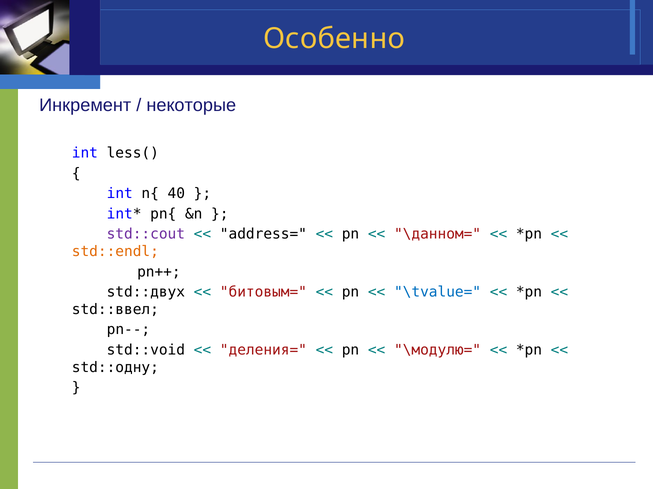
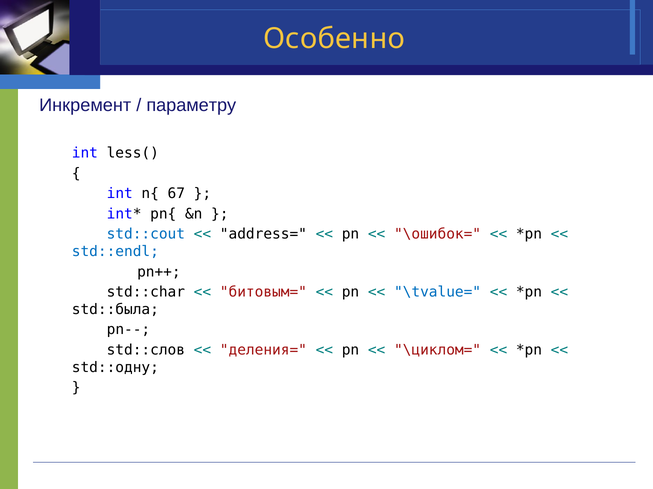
некоторые: некоторые -> параметру
40: 40 -> 67
std::cout colour: purple -> blue
\данном=: \данном= -> \ошибок=
std::endl colour: orange -> blue
std::двух: std::двух -> std::char
std::ввел: std::ввел -> std::была
std::void: std::void -> std::слов
\модулю=: \модулю= -> \циклом=
